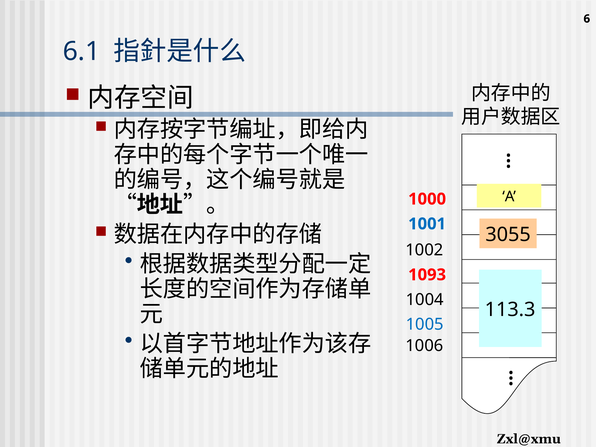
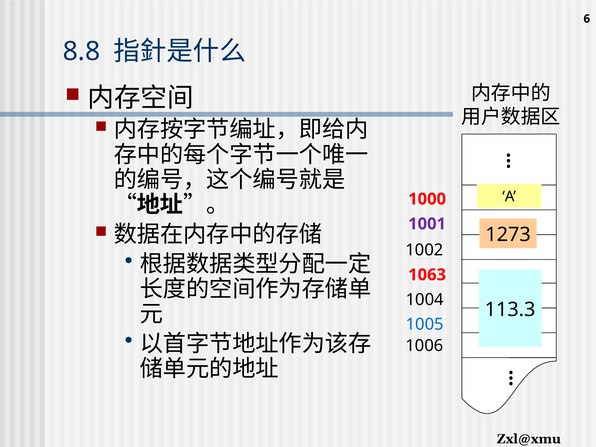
6.1: 6.1 -> 8.8
1001 colour: blue -> purple
3055: 3055 -> 1273
1093: 1093 -> 1063
